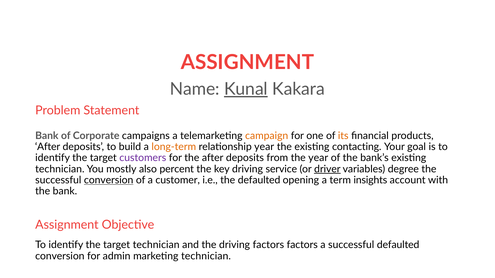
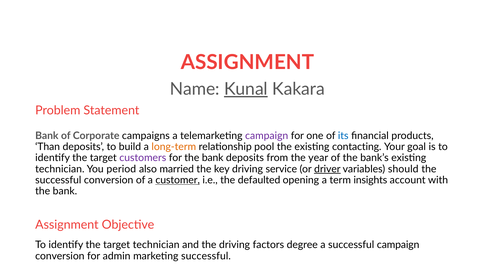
campaign at (267, 136) colour: orange -> purple
its colour: orange -> blue
After at (48, 147): After -> Than
relationship year: year -> pool
for the after: after -> bank
mostly: mostly -> period
percent: percent -> married
degree: degree -> should
conversion at (109, 180) underline: present -> none
customer underline: none -> present
factors factors: factors -> degree
successful defaulted: defaulted -> campaign
marketing technician: technician -> successful
